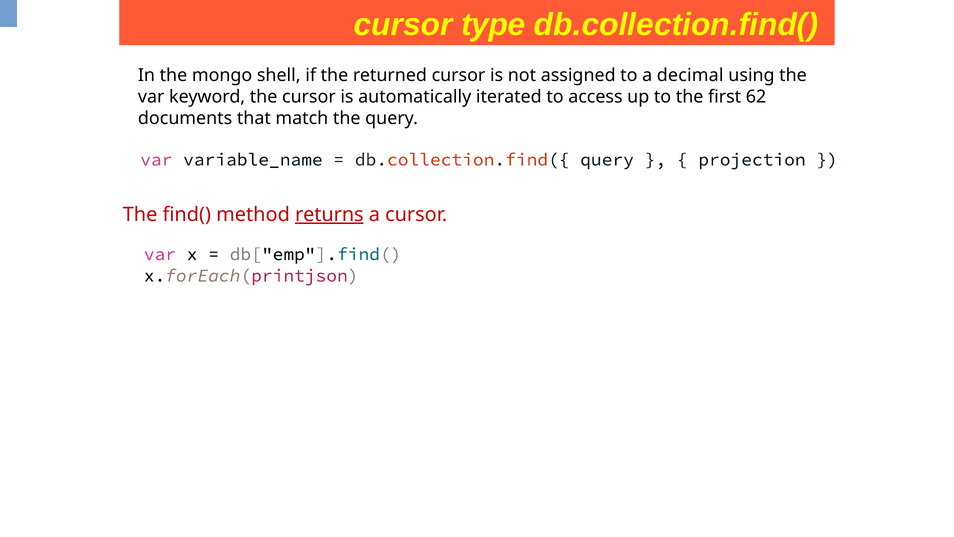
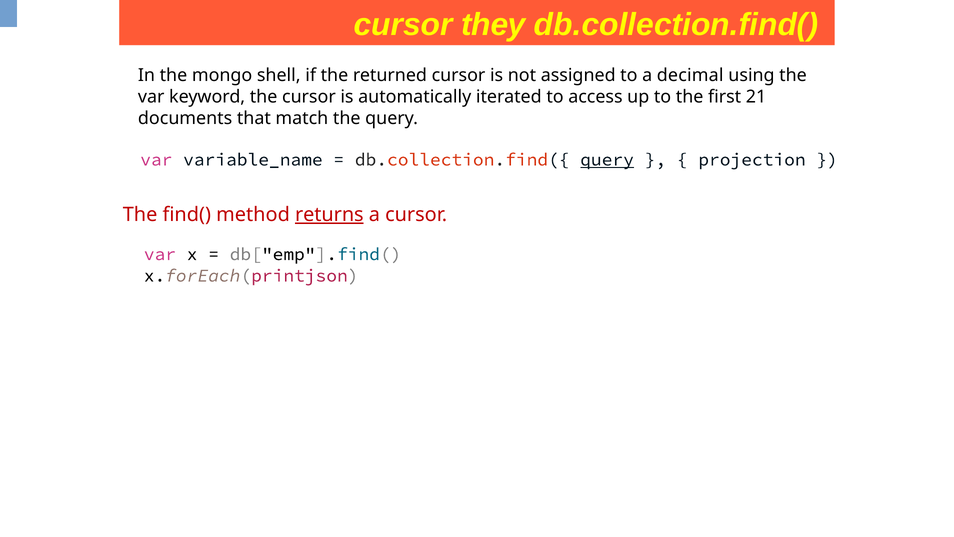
type: type -> they
62: 62 -> 21
query at (607, 159) underline: none -> present
